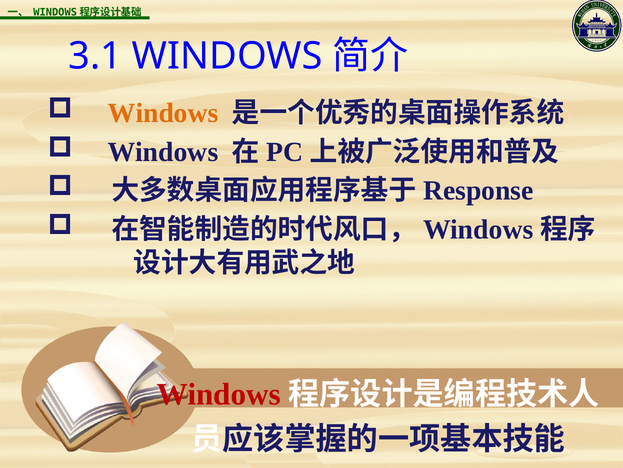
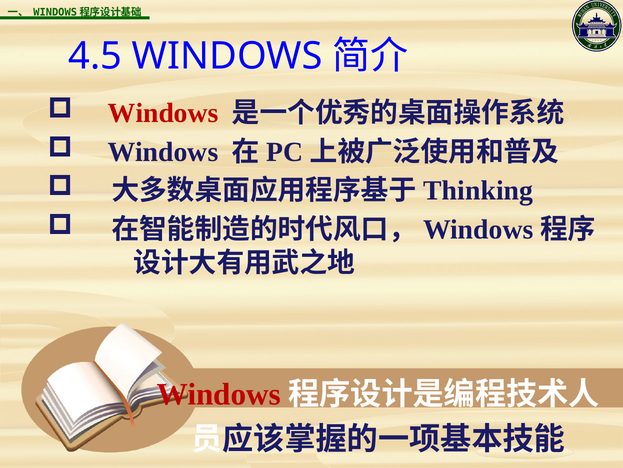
3.1: 3.1 -> 4.5
Windows at (163, 113) colour: orange -> red
Response: Response -> Thinking
